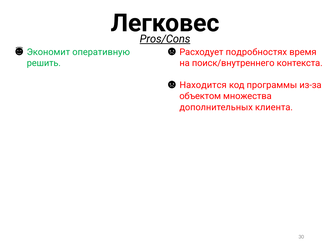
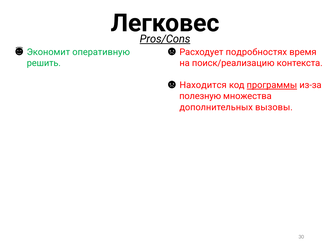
поиск/внутреннего: поиск/внутреннего -> поиск/реализацию
программы underline: none -> present
объектом: объектом -> полезную
клиента: клиента -> вызовы
